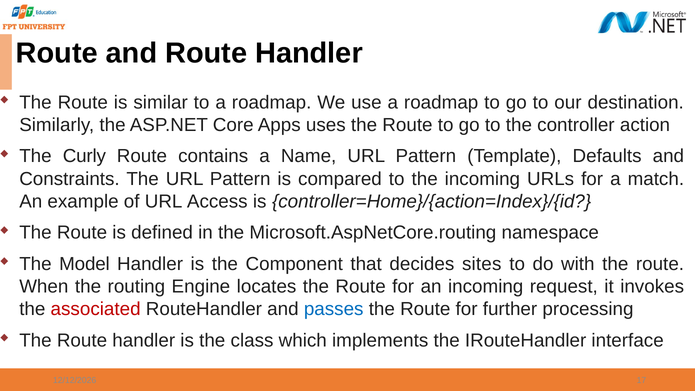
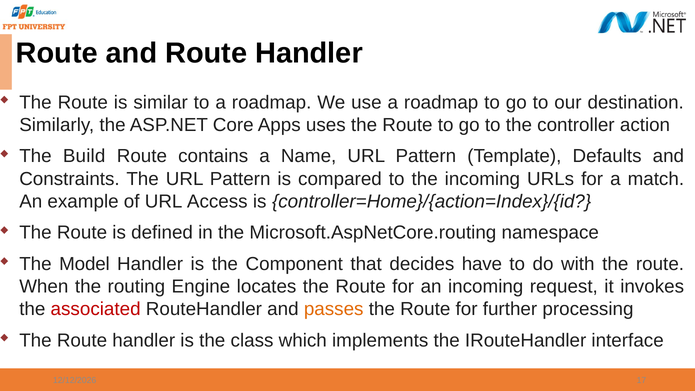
Curly: Curly -> Build
sites: sites -> have
passes colour: blue -> orange
